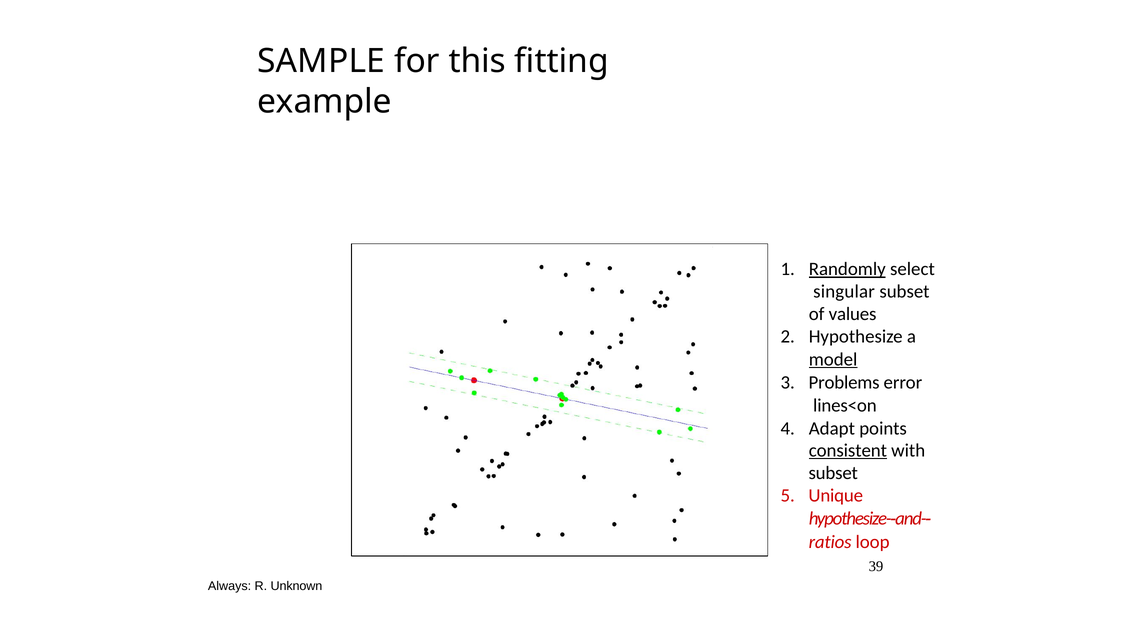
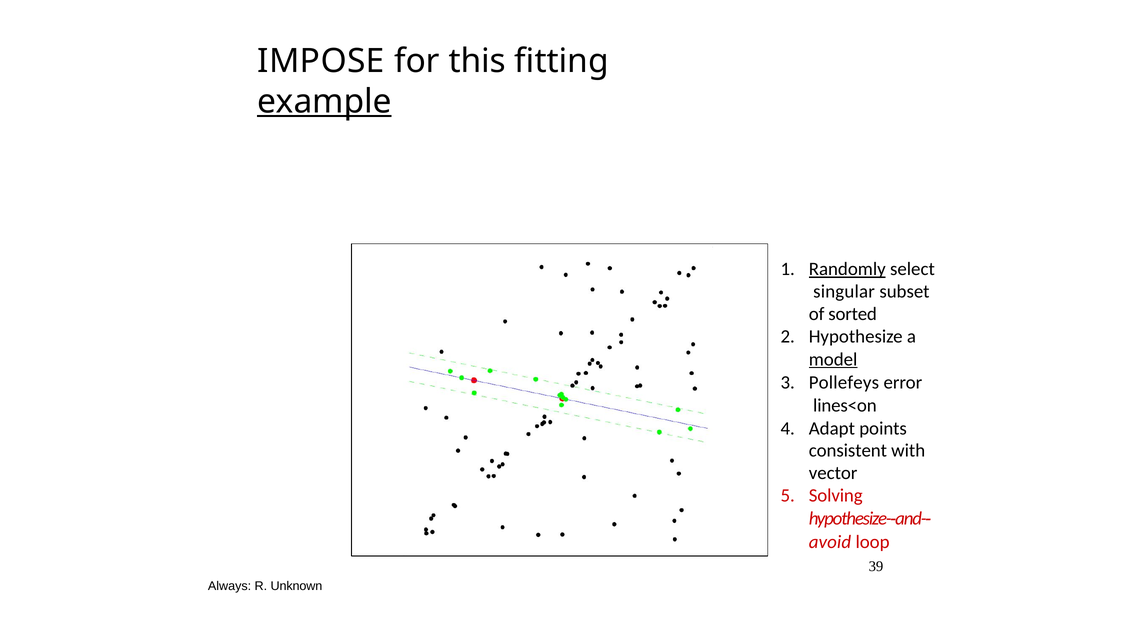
SAMPLE: SAMPLE -> IMPOSE
example underline: none -> present
values: values -> sorted
Problems: Problems -> Pollefeys
consistent underline: present -> none
subset at (833, 473): subset -> vector
Unique: Unique -> Solving
ratios: ratios -> avoid
